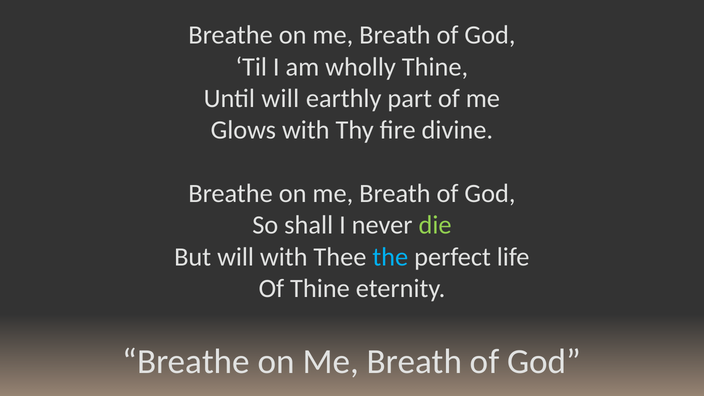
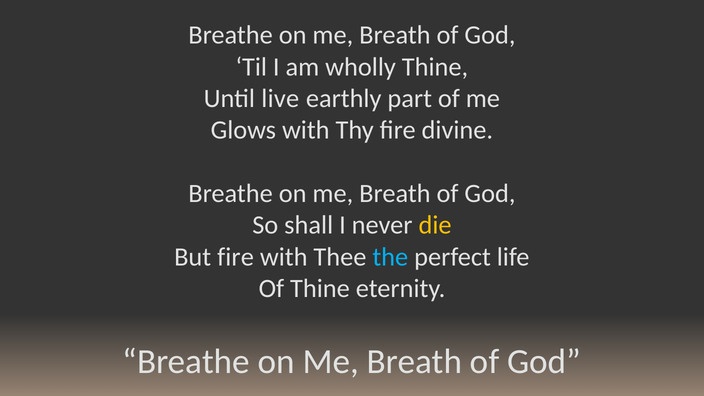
Until will: will -> live
die colour: light green -> yellow
But will: will -> fire
